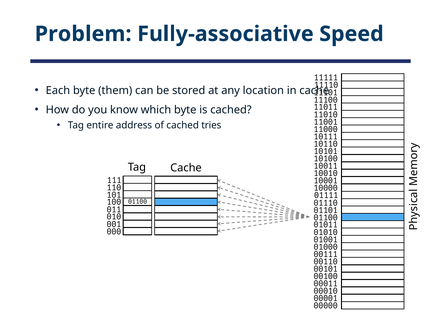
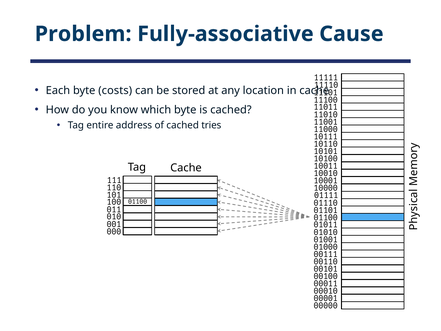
Speed: Speed -> Cause
them: them -> costs
